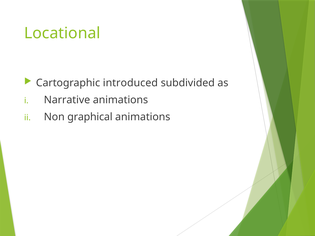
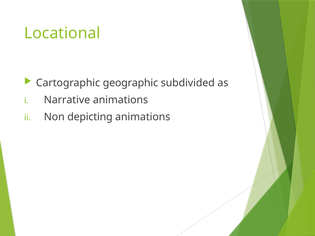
introduced: introduced -> geographic
graphical: graphical -> depicting
